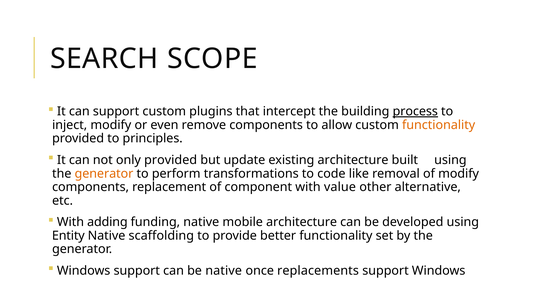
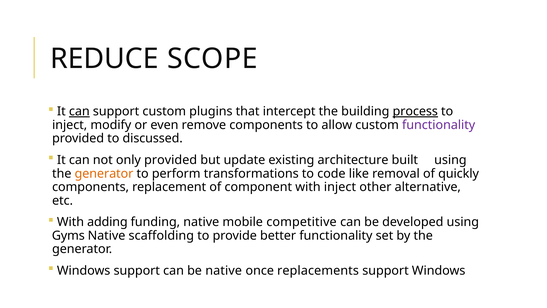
SEARCH: SEARCH -> REDUCE
can at (79, 111) underline: none -> present
functionality at (439, 125) colour: orange -> purple
principles: principles -> discussed
of modify: modify -> quickly
with value: value -> inject
mobile architecture: architecture -> competitive
Entity: Entity -> Gyms
